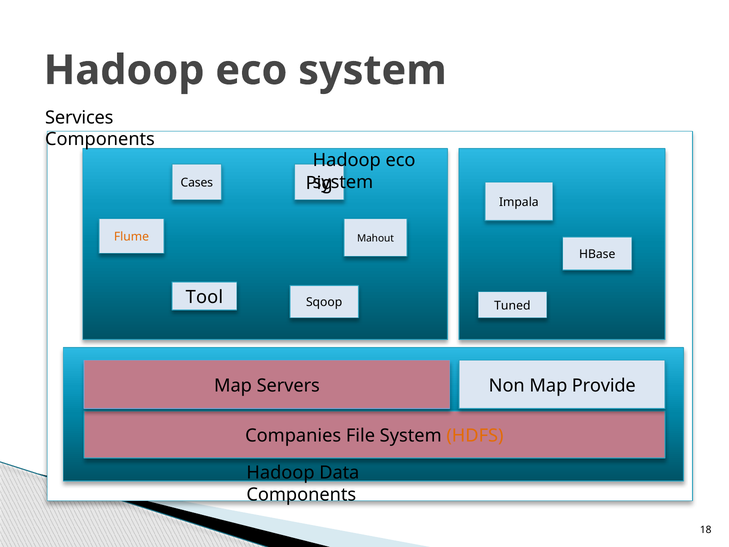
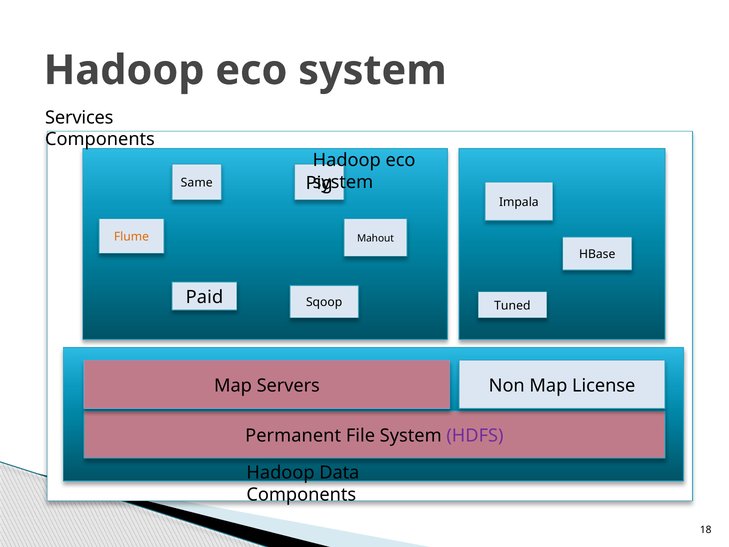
Cases: Cases -> Same
Tool: Tool -> Paid
Provide: Provide -> License
Companies: Companies -> Permanent
HDFS colour: orange -> purple
